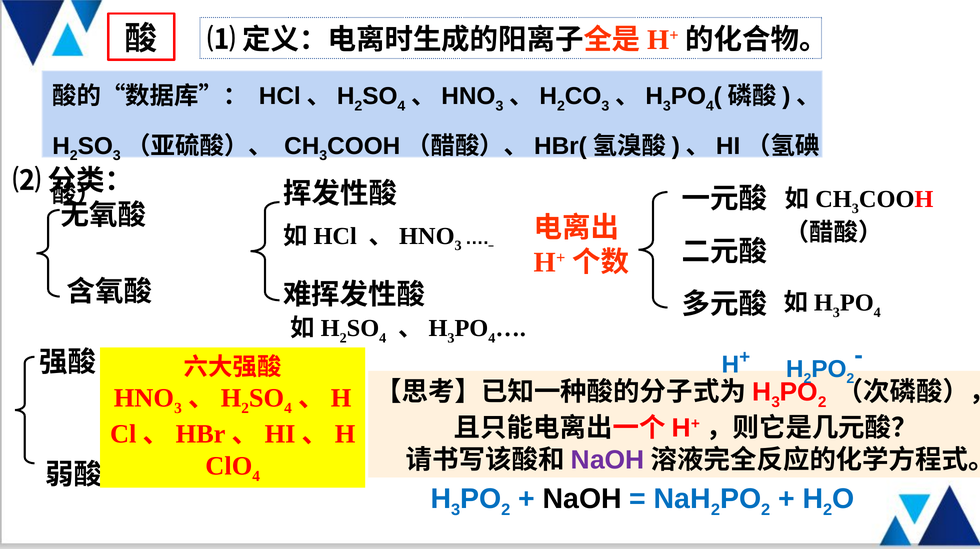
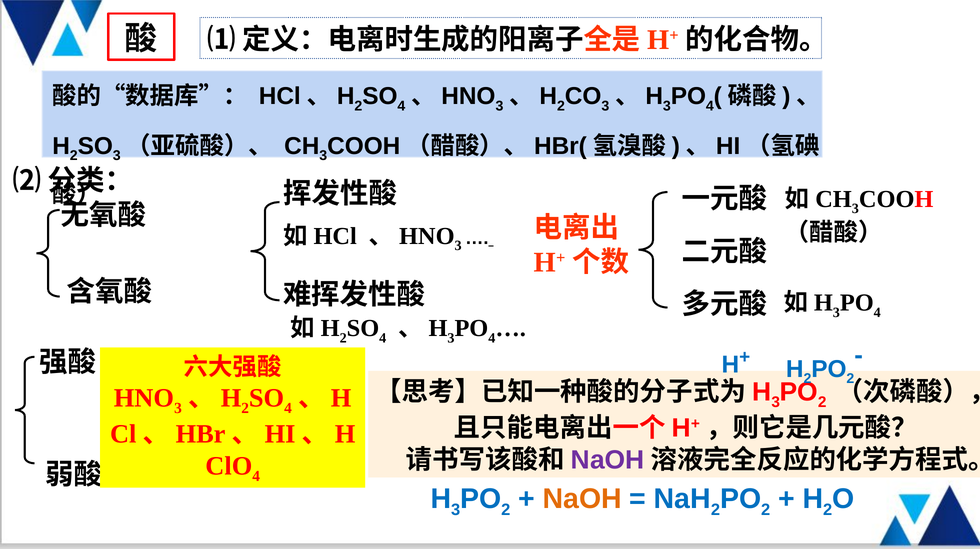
NaOH at (582, 499) colour: black -> orange
